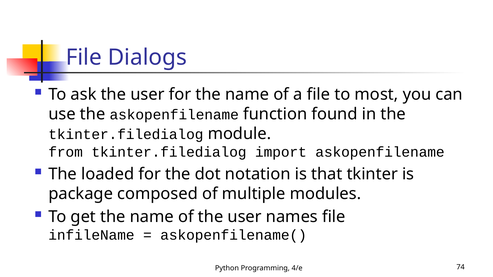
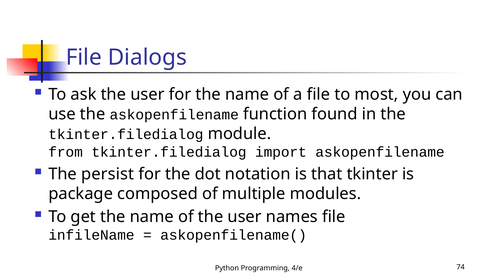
loaded: loaded -> persist
